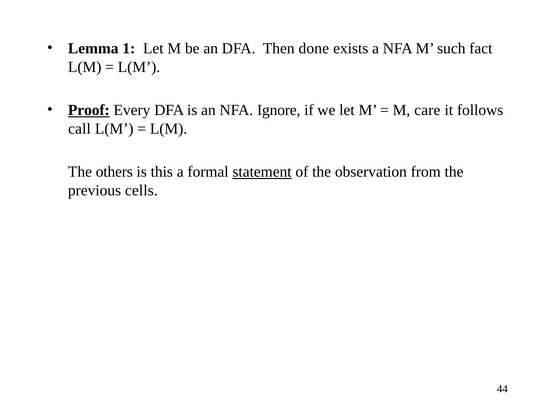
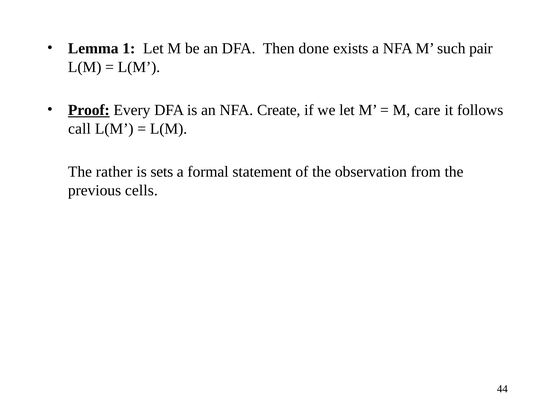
fact: fact -> pair
Ignore: Ignore -> Create
others: others -> rather
this: this -> sets
statement underline: present -> none
